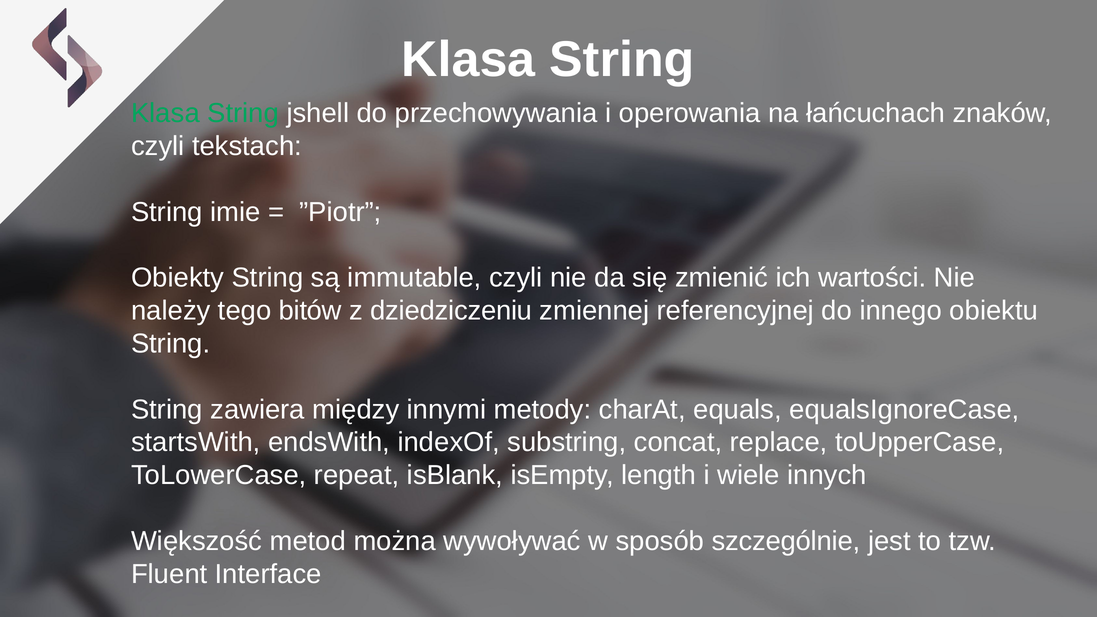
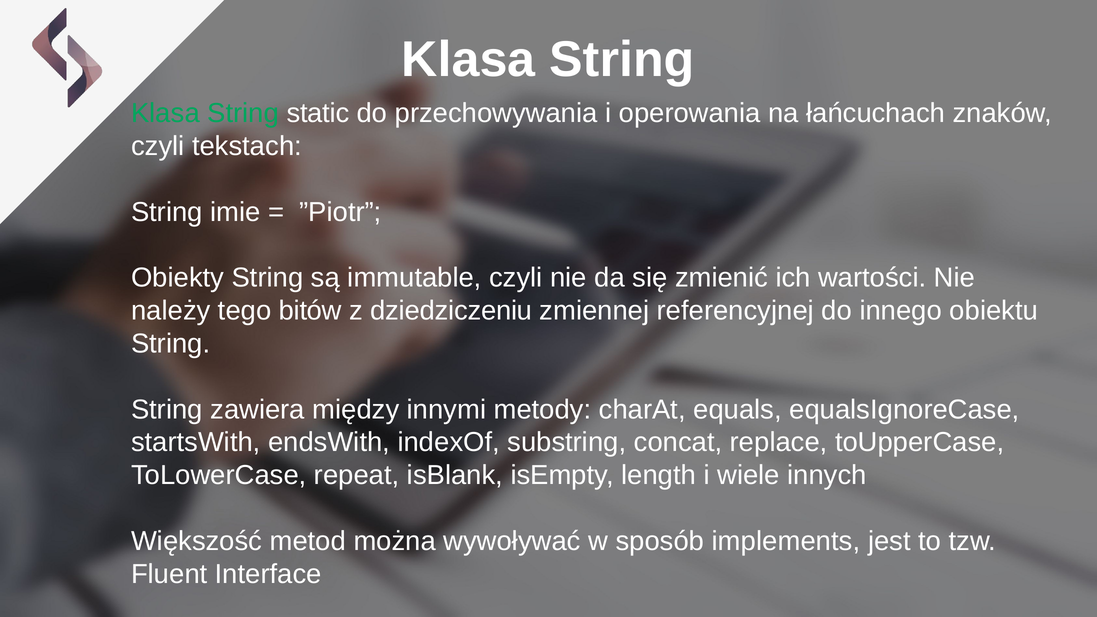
jshell: jshell -> static
szczególnie: szczególnie -> implements
